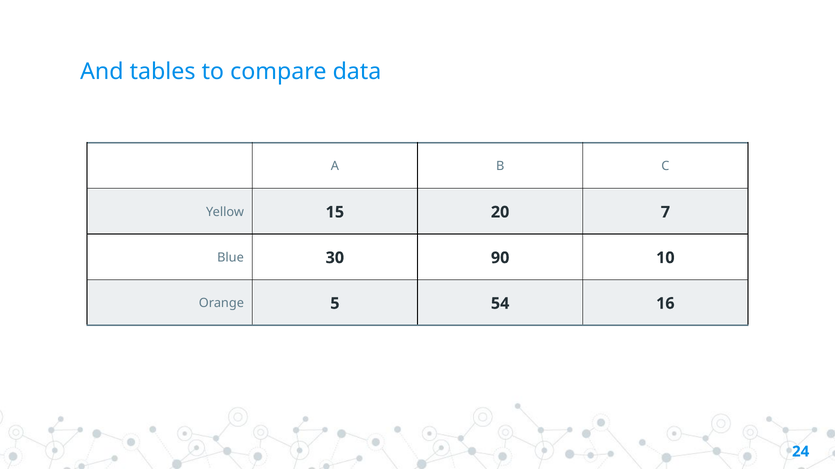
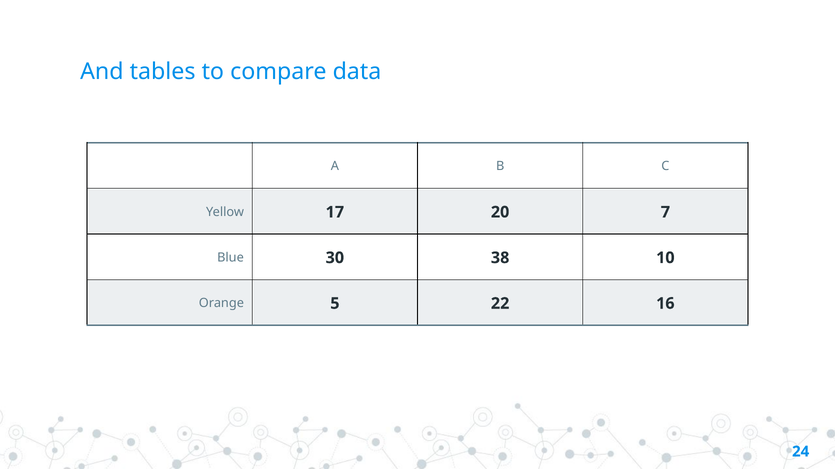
15: 15 -> 17
90: 90 -> 38
54: 54 -> 22
